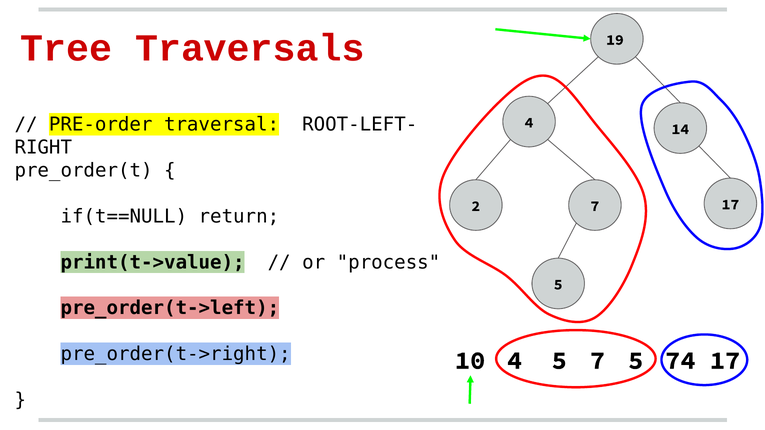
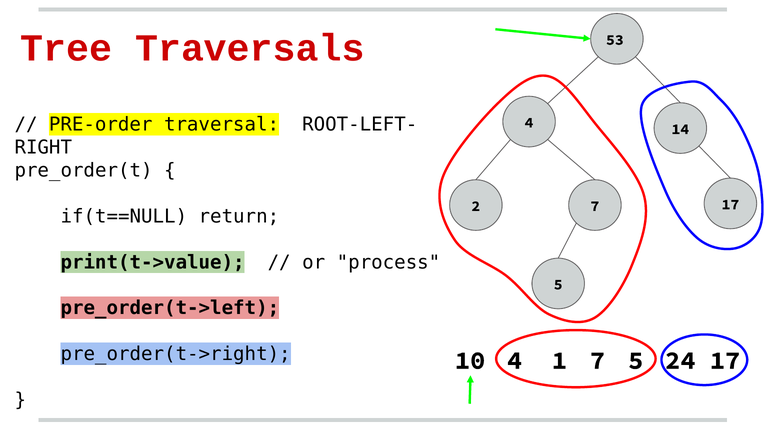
19: 19 -> 53
4 5: 5 -> 1
74: 74 -> 24
